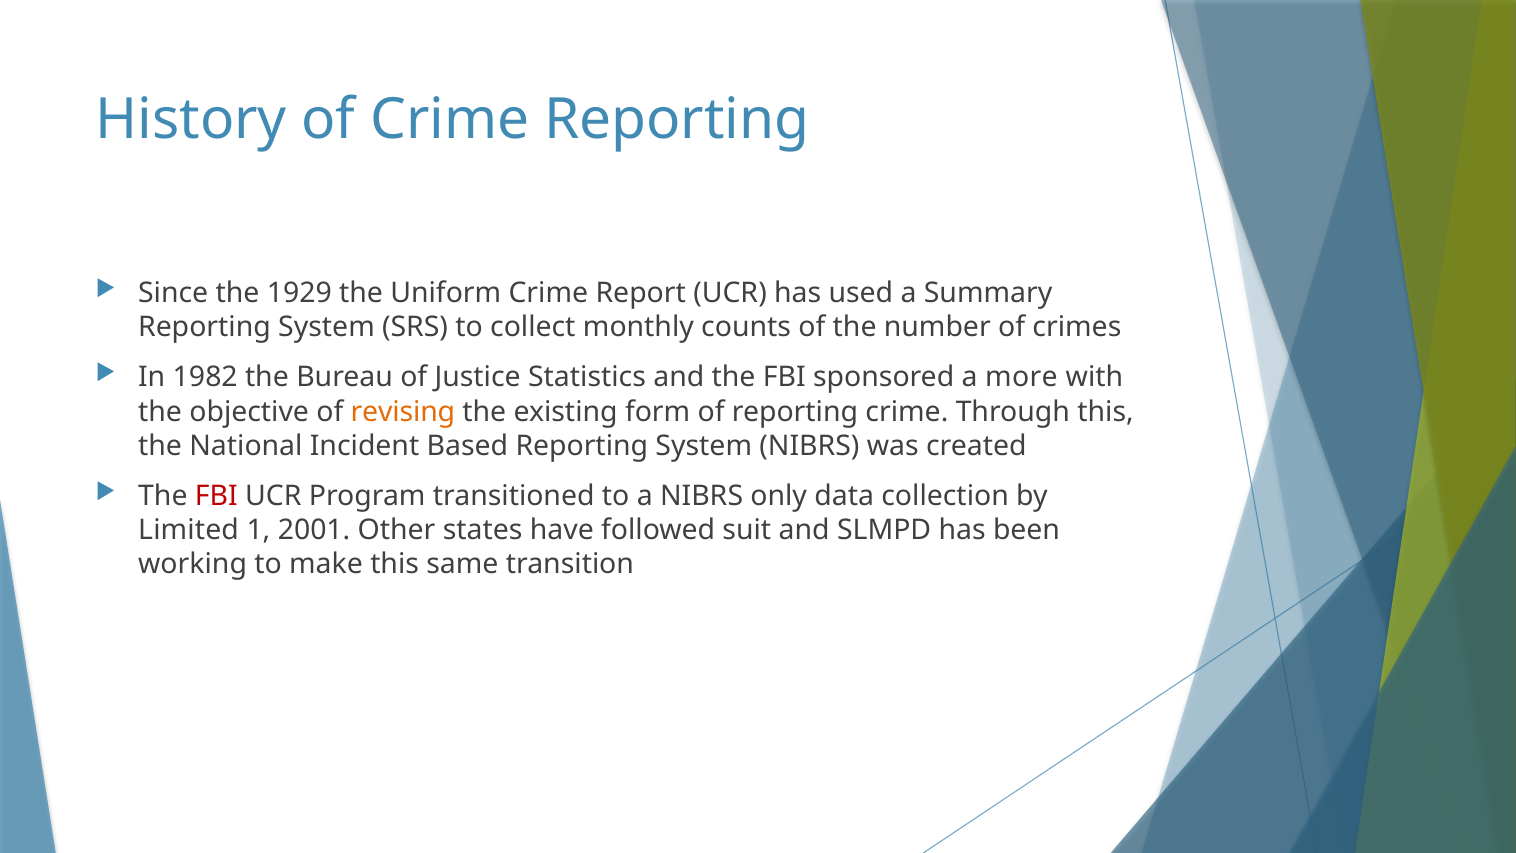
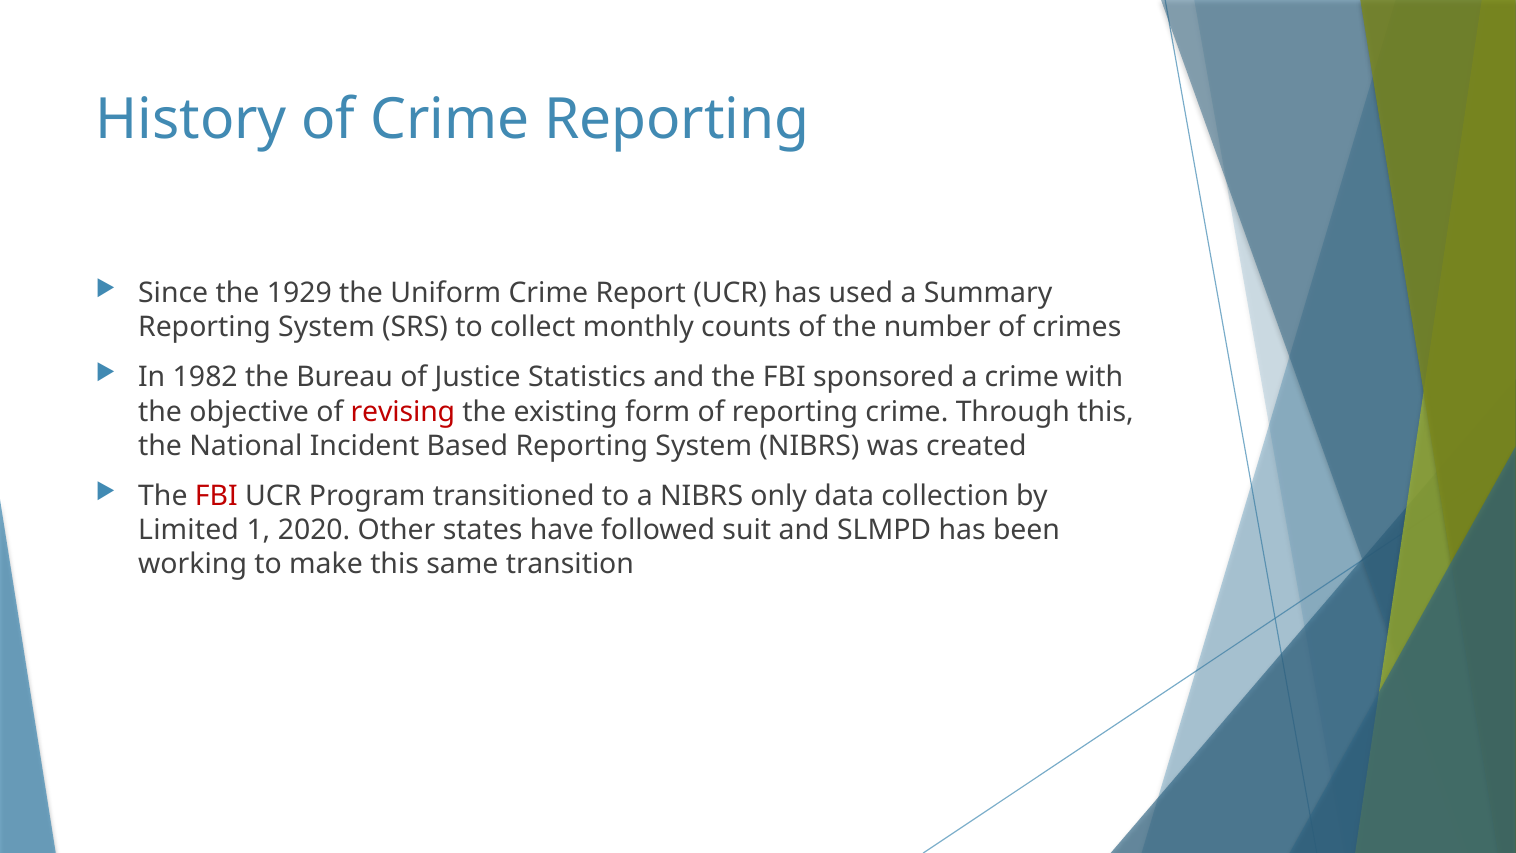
a more: more -> crime
revising colour: orange -> red
2001: 2001 -> 2020
